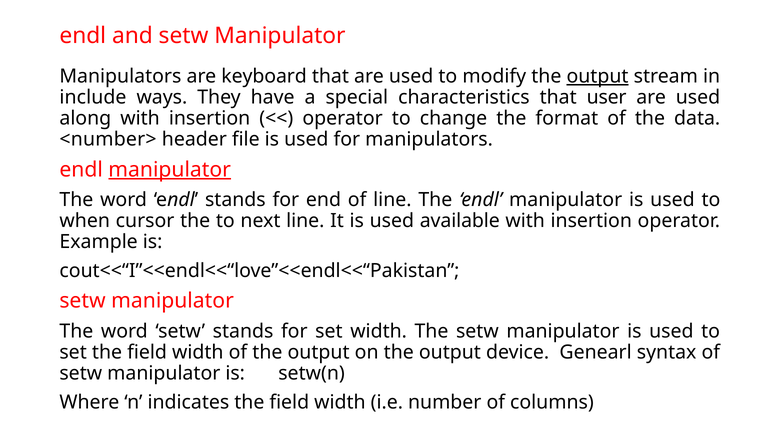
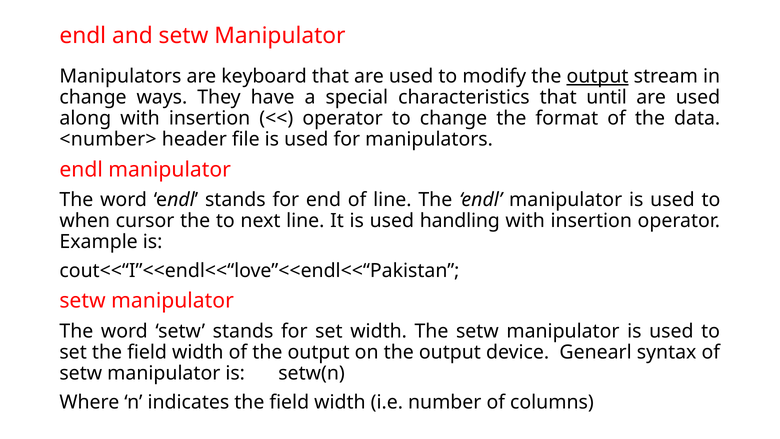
include at (93, 97): include -> change
user: user -> until
manipulator at (170, 169) underline: present -> none
available: available -> handling
